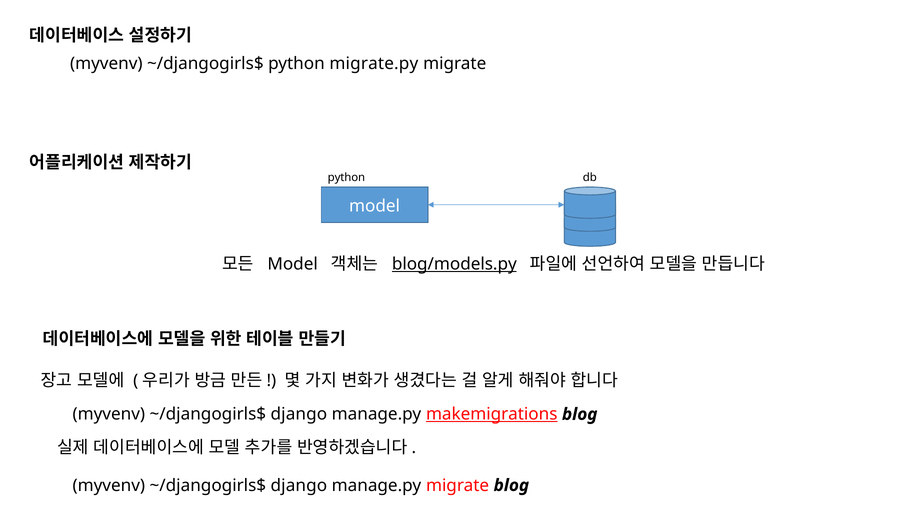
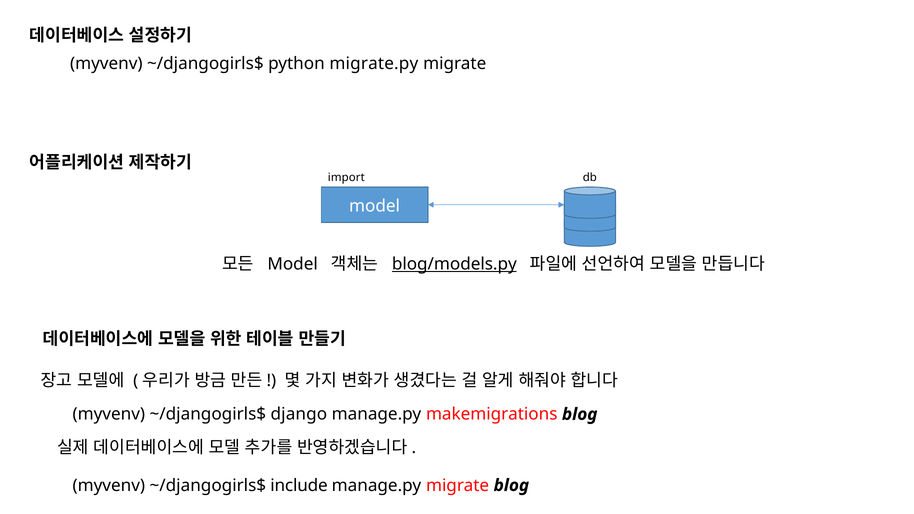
python at (346, 177): python -> import
makemigrations underline: present -> none
django at (299, 485): django -> include
